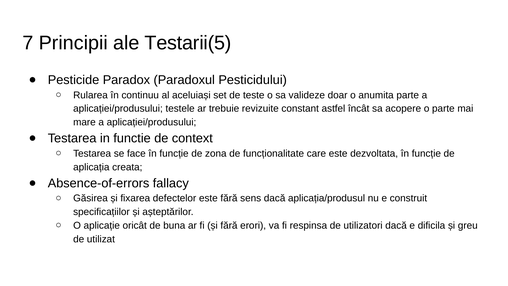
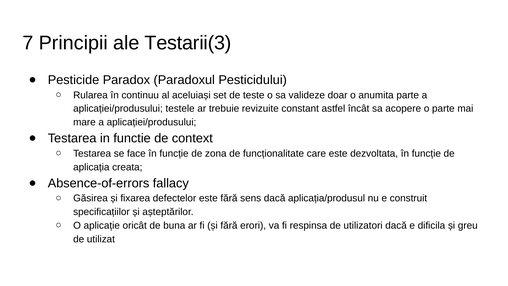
Testarii(5: Testarii(5 -> Testarii(3
